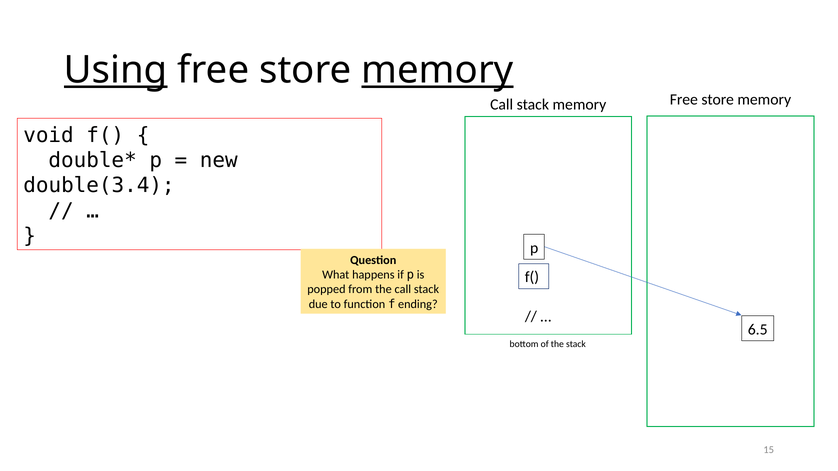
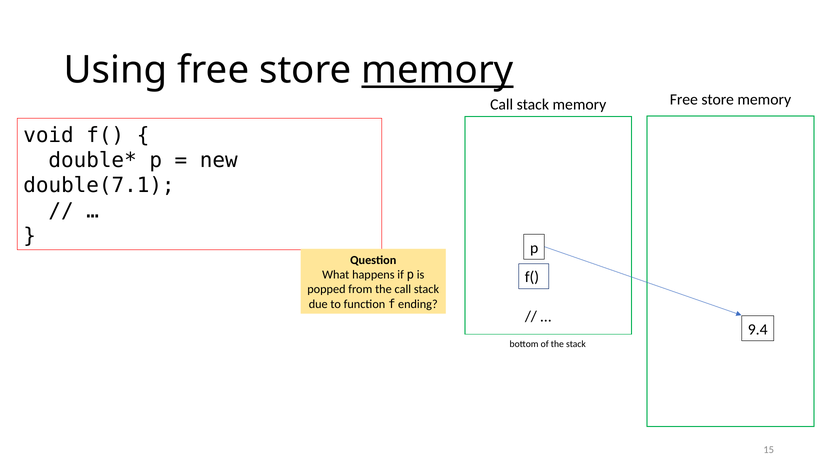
Using underline: present -> none
double(3.4: double(3.4 -> double(7.1
6.5: 6.5 -> 9.4
